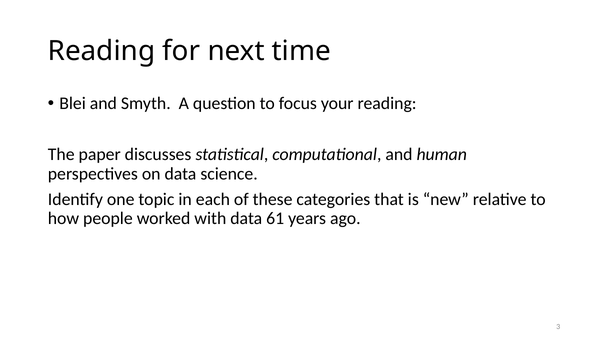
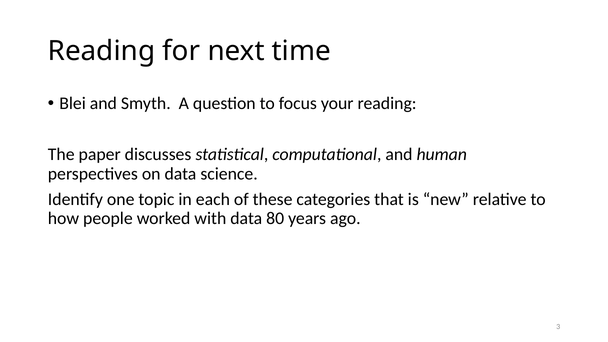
61: 61 -> 80
